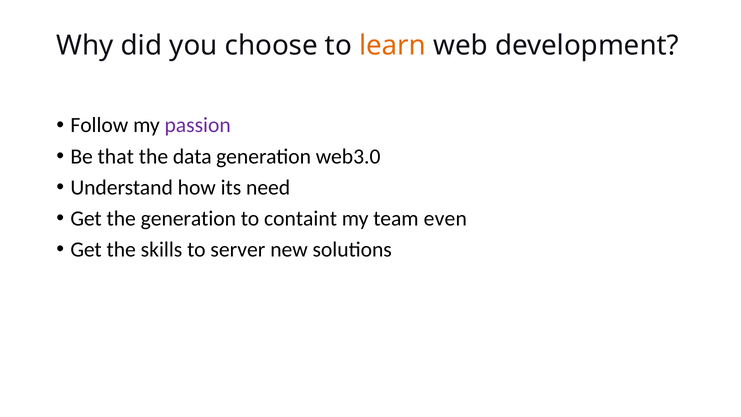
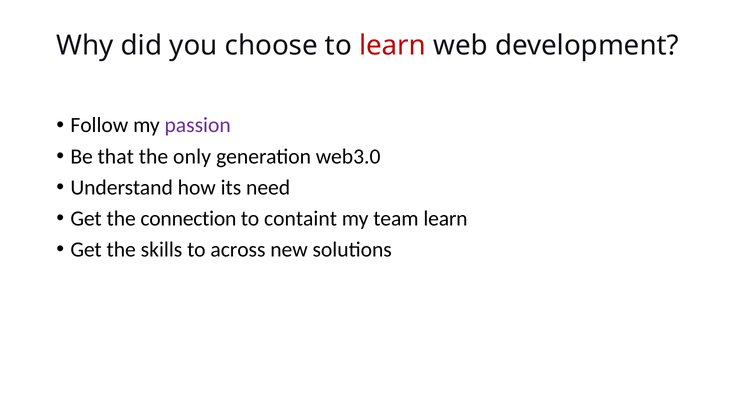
learn at (393, 46) colour: orange -> red
data: data -> only
the generation: generation -> connection
team even: even -> learn
server: server -> across
